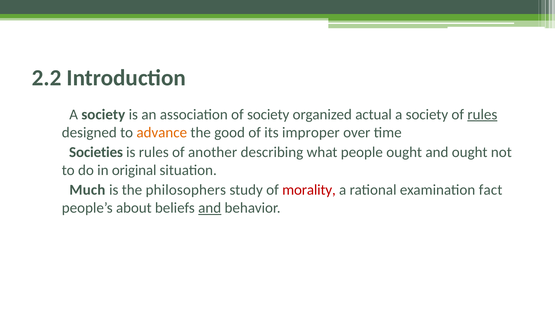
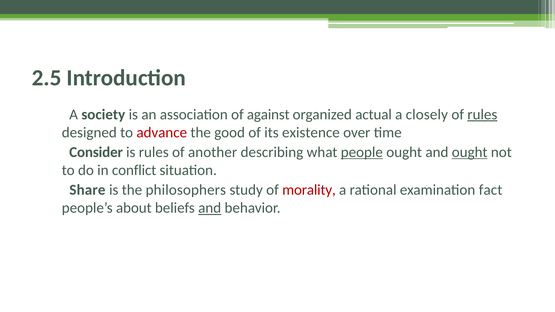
2.2: 2.2 -> 2.5
of society: society -> against
society at (427, 115): society -> closely
advance colour: orange -> red
improper: improper -> existence
Societies: Societies -> Consider
people underline: none -> present
ought at (470, 152) underline: none -> present
original: original -> conflict
Much: Much -> Share
